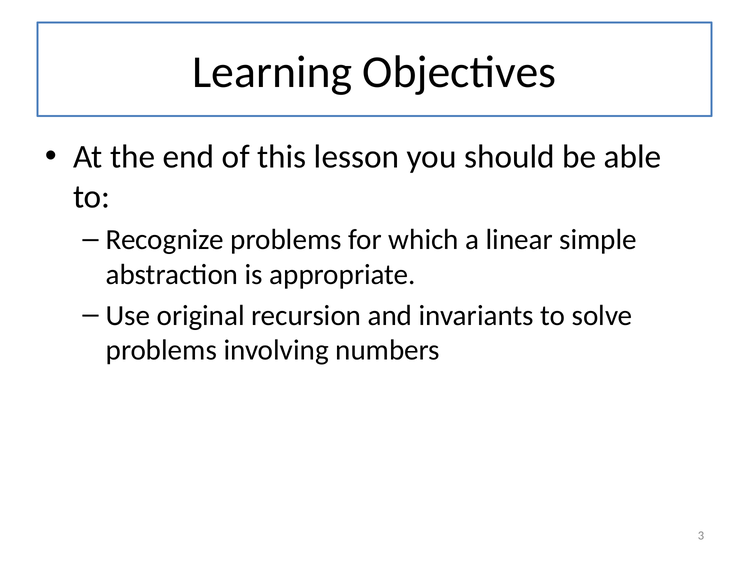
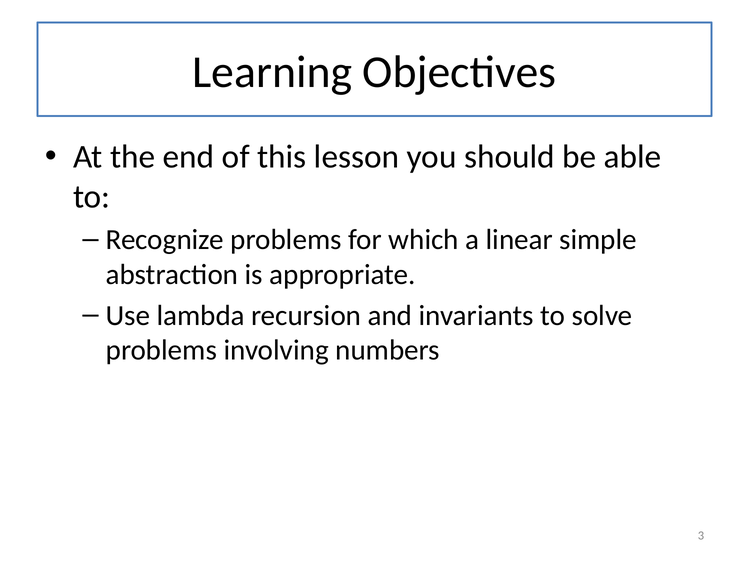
original: original -> lambda
